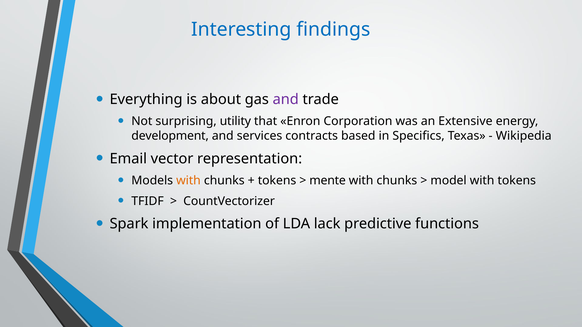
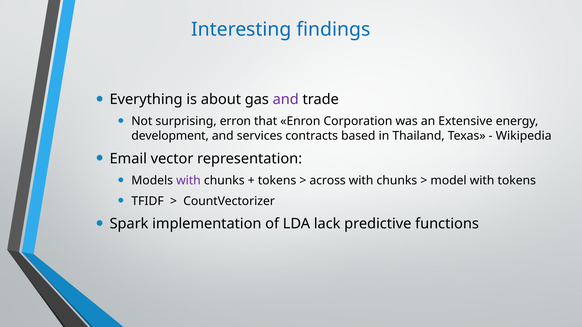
utility: utility -> erron
Specifics: Specifics -> Thailand
with at (188, 181) colour: orange -> purple
mente: mente -> across
